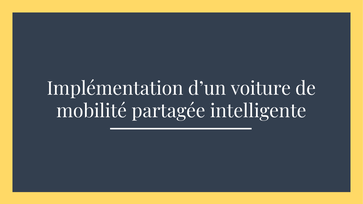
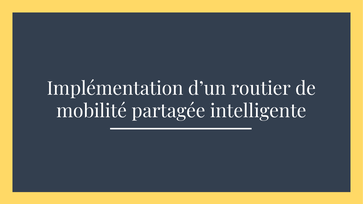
voiture: voiture -> routier
